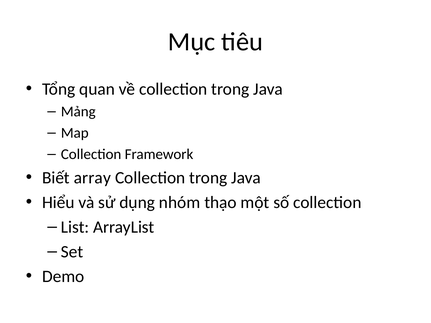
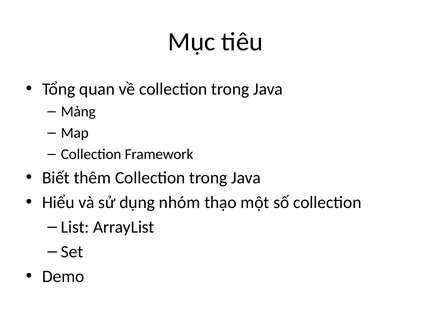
array: array -> thêm
